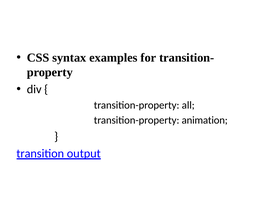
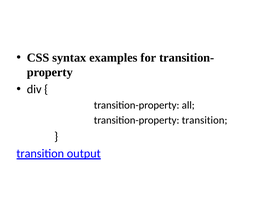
transition-property animation: animation -> transition
